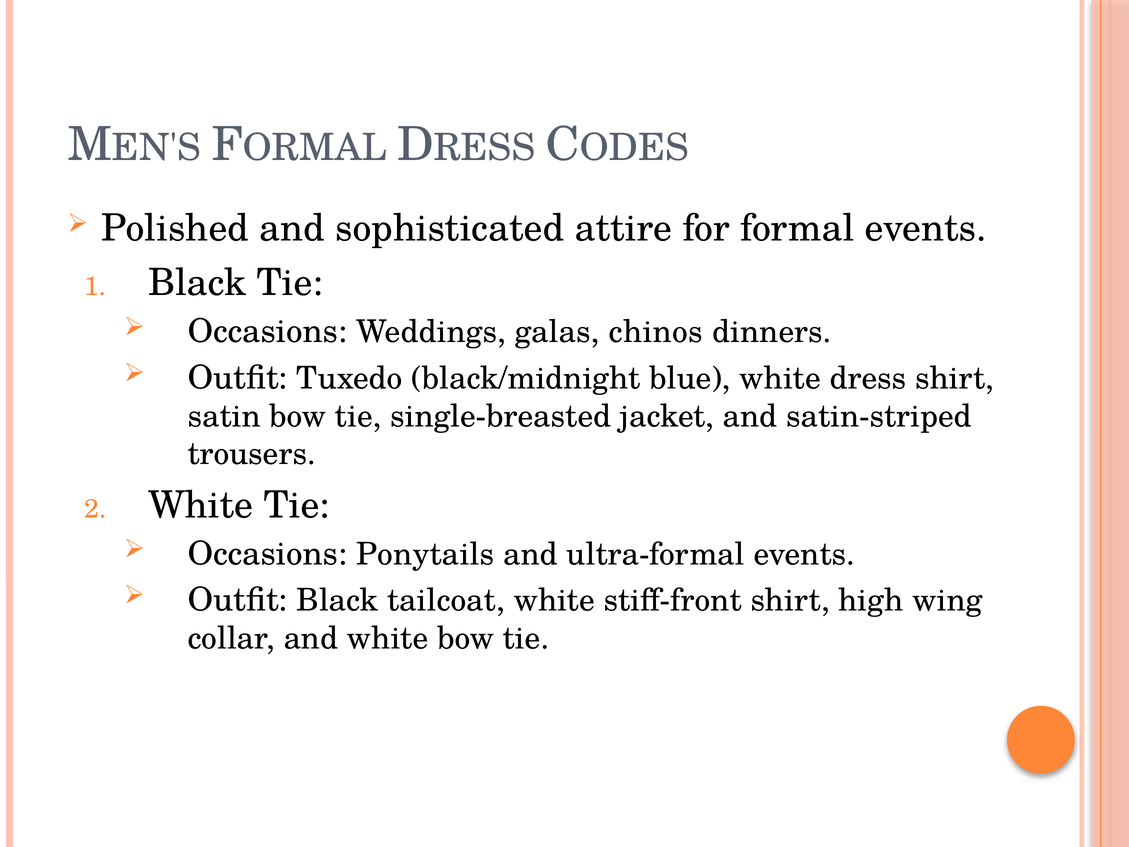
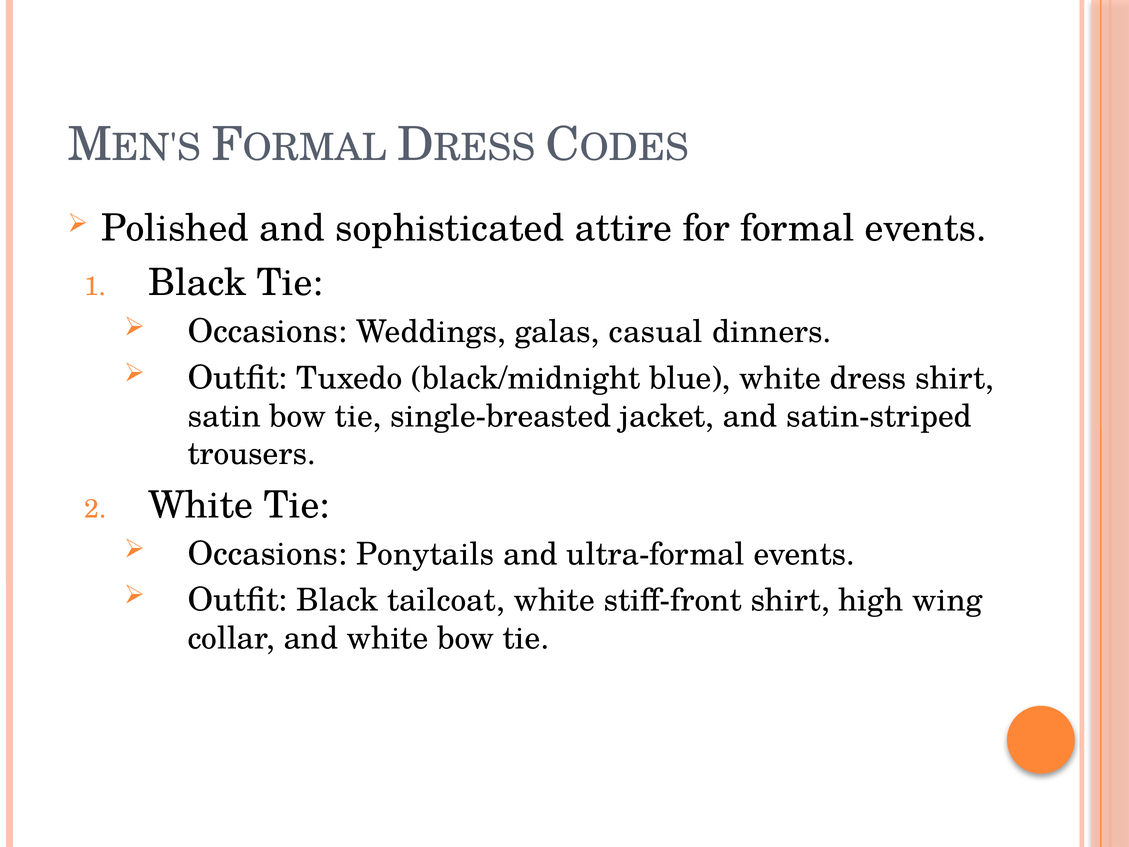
chinos: chinos -> casual
